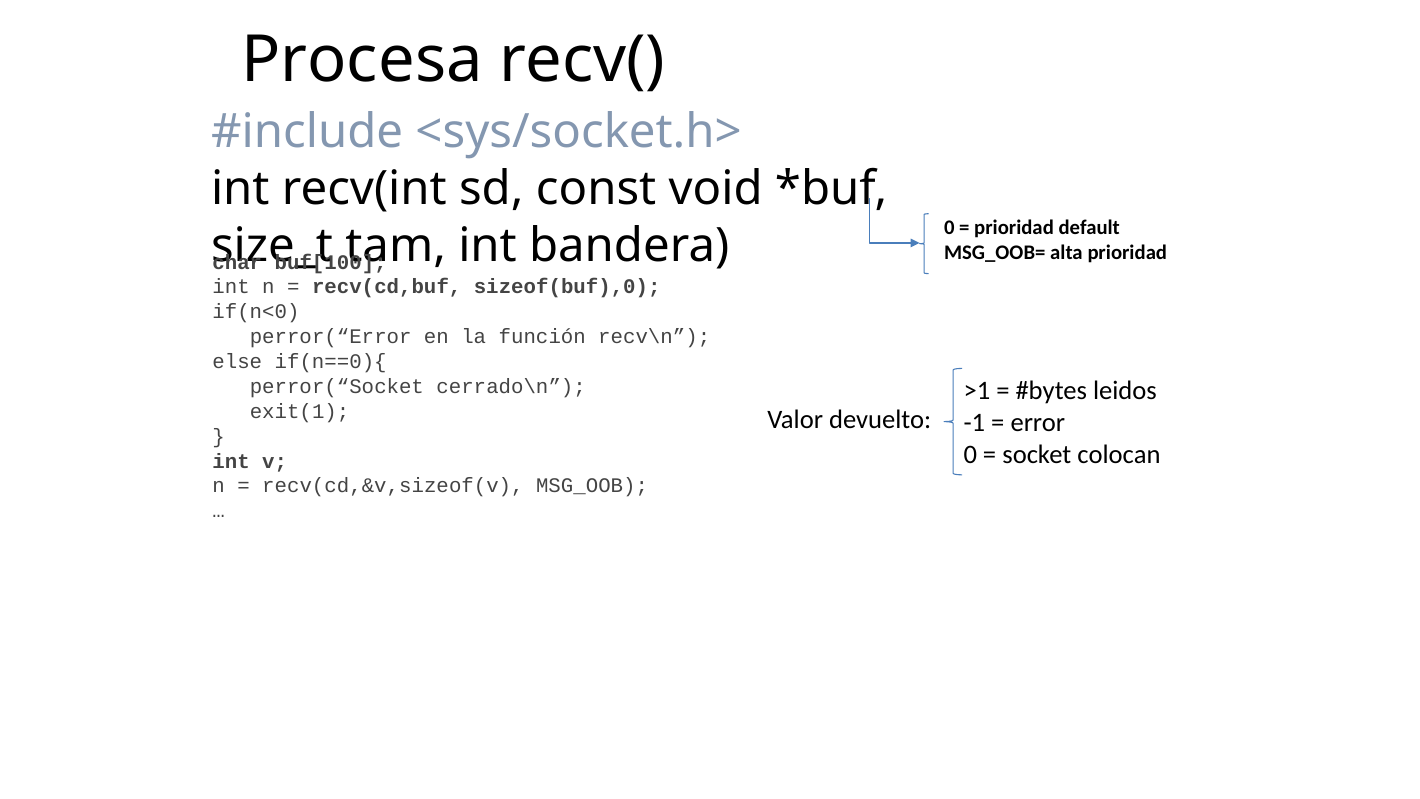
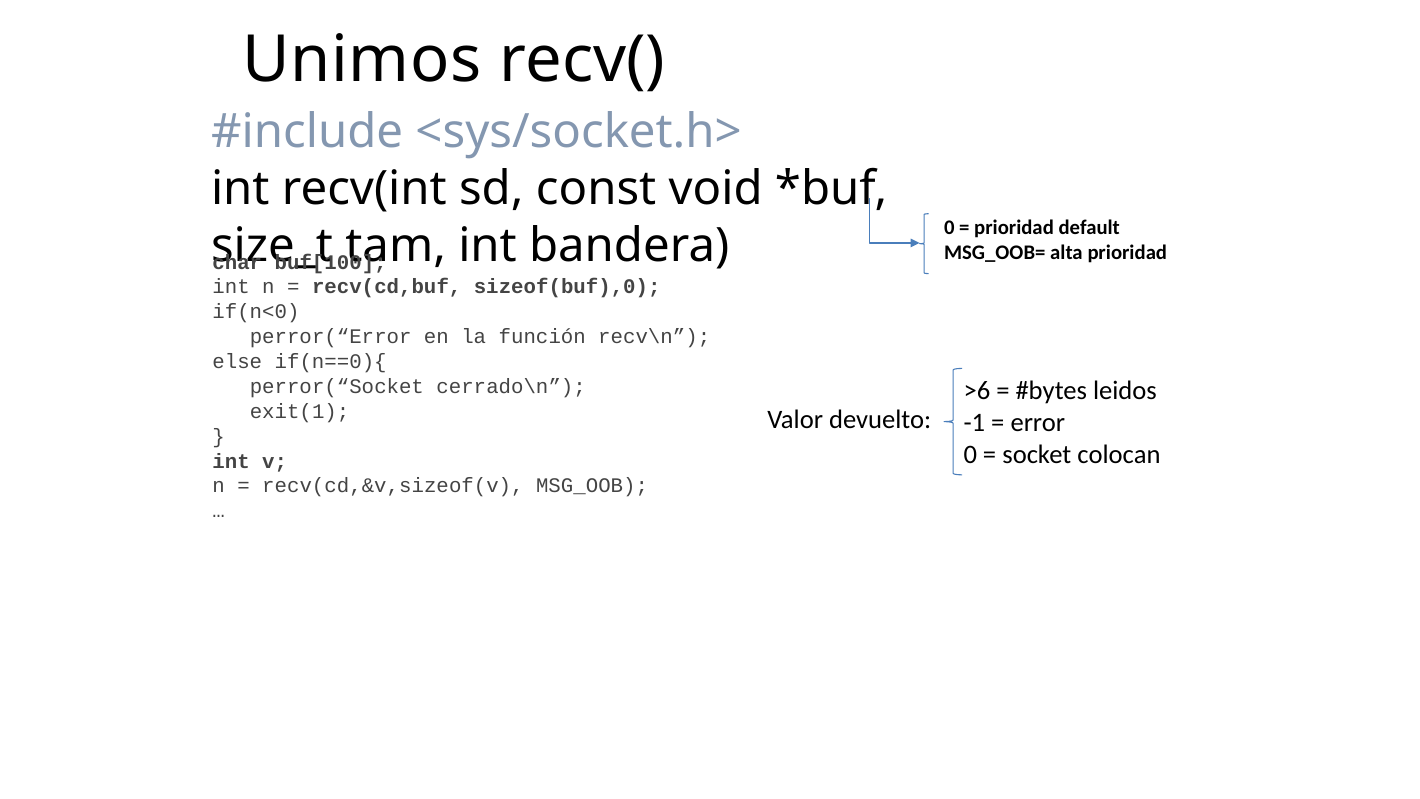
Procesa: Procesa -> Unimos
>1: >1 -> >6
